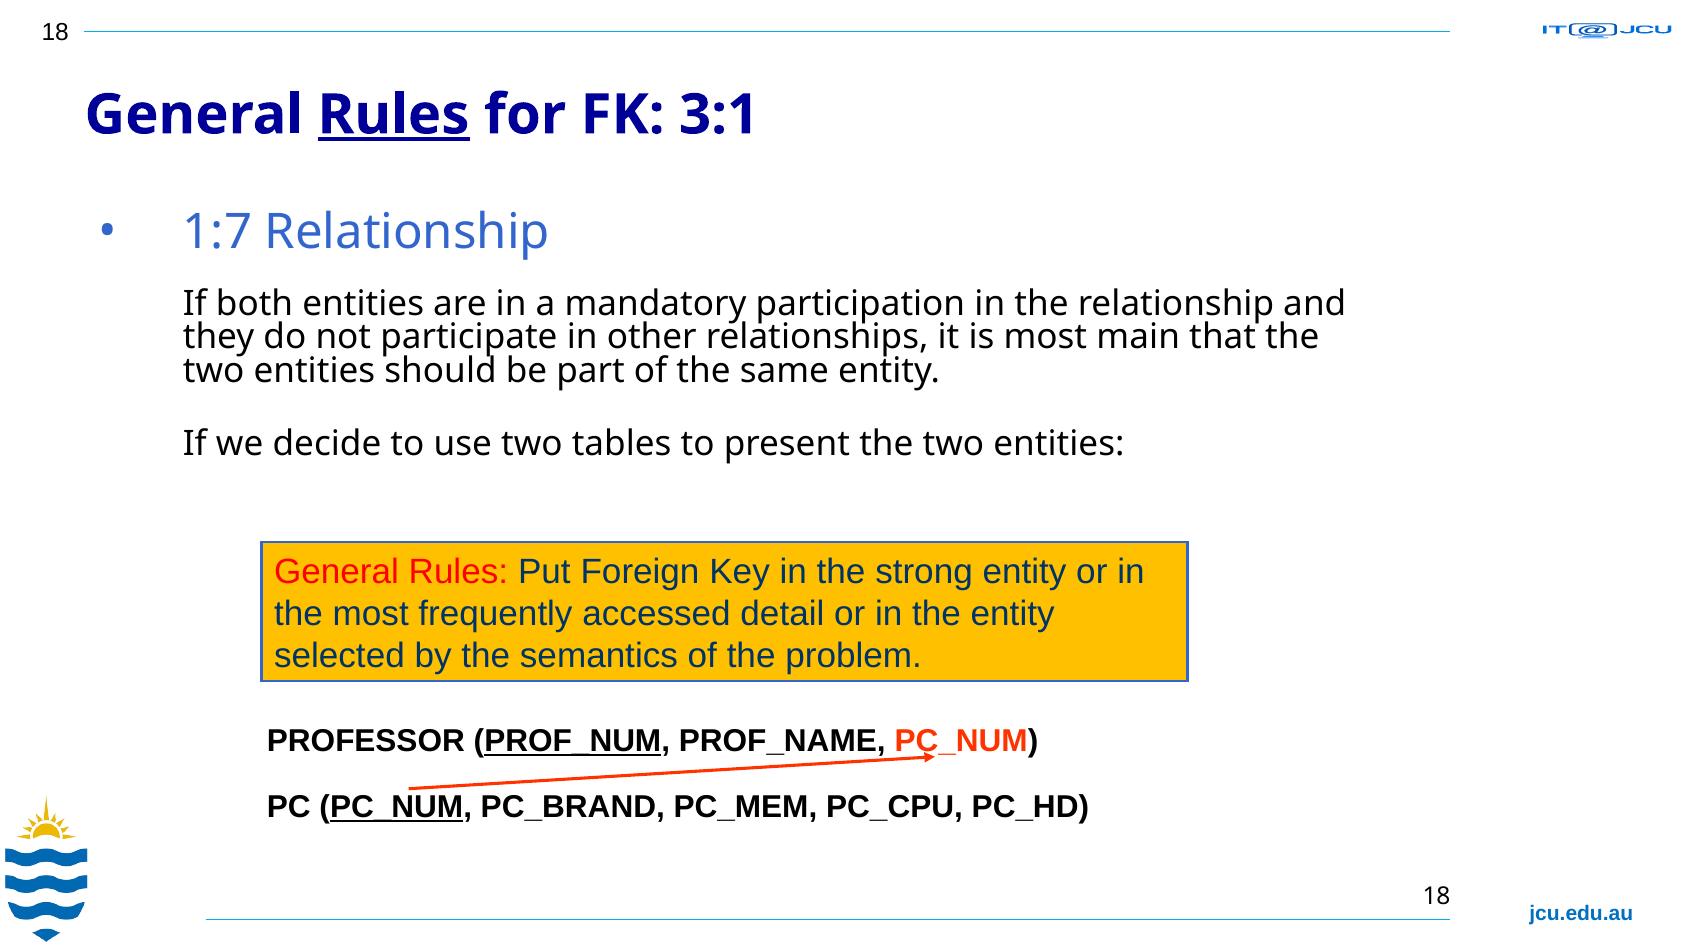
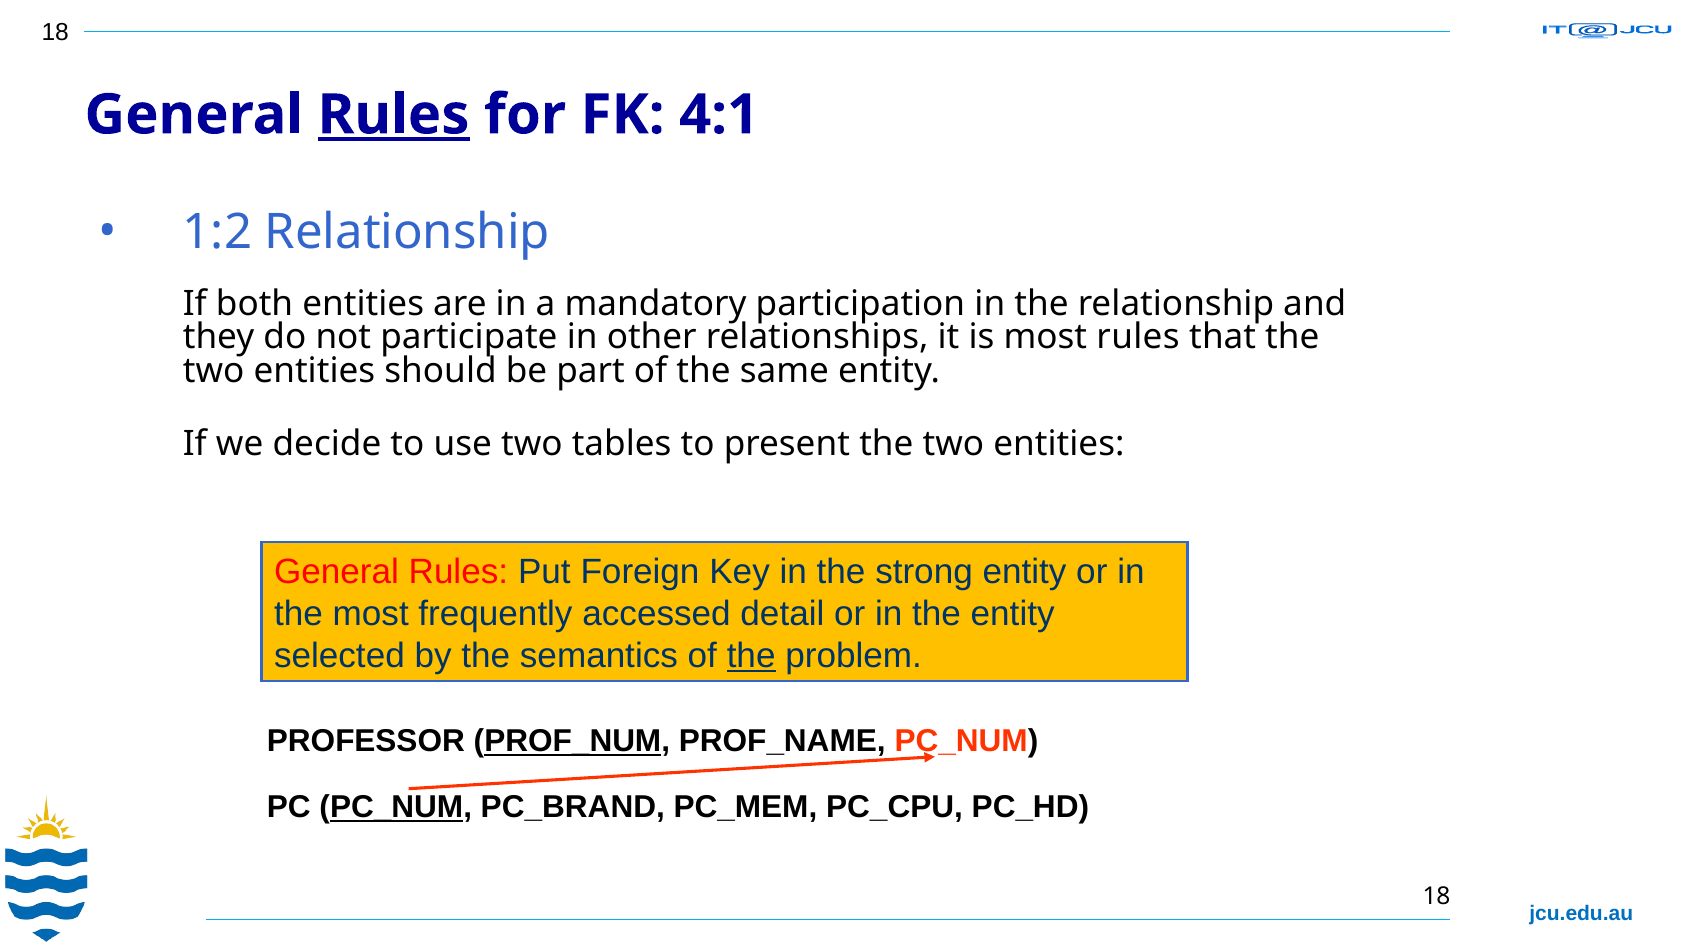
3:1: 3:1 -> 4:1
1:7: 1:7 -> 1:2
most main: main -> rules
the at (751, 656) underline: none -> present
